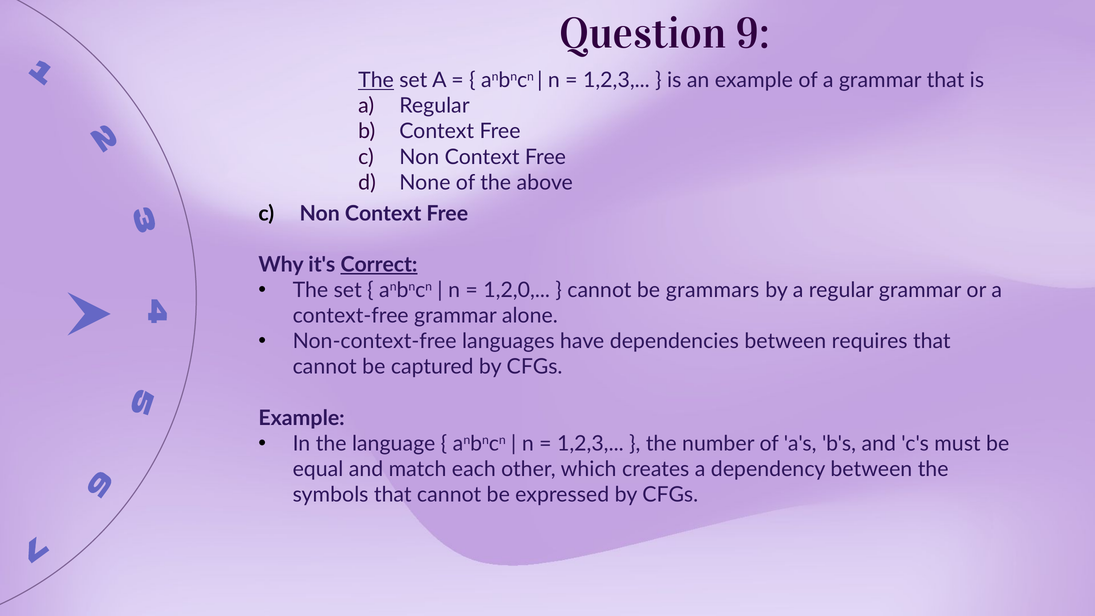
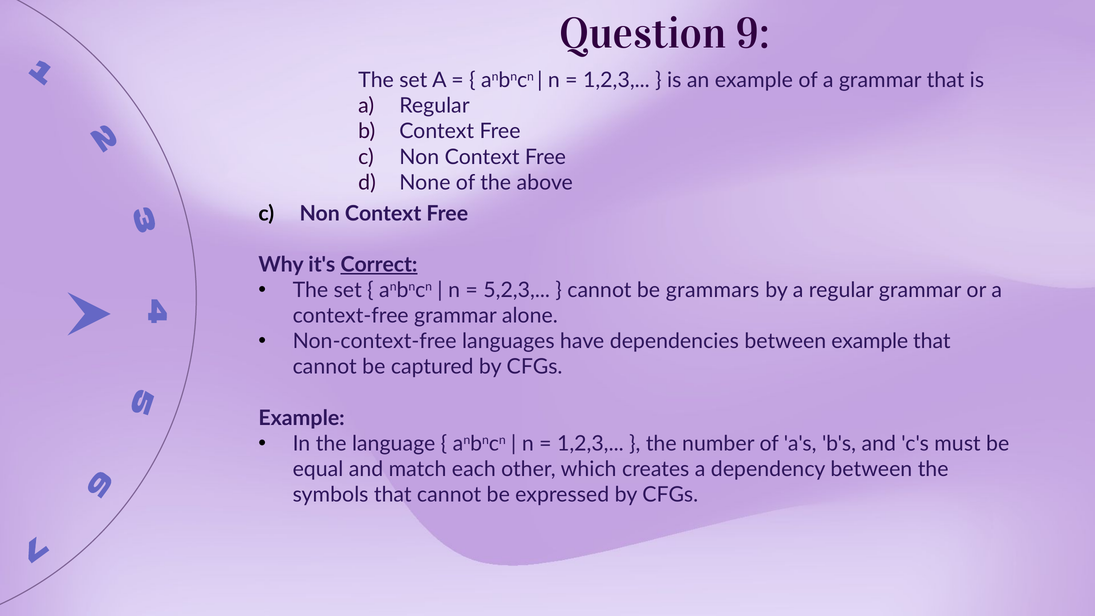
The at (376, 80) underline: present -> none
1,2,0: 1,2,0 -> 5,2,3
between requires: requires -> example
